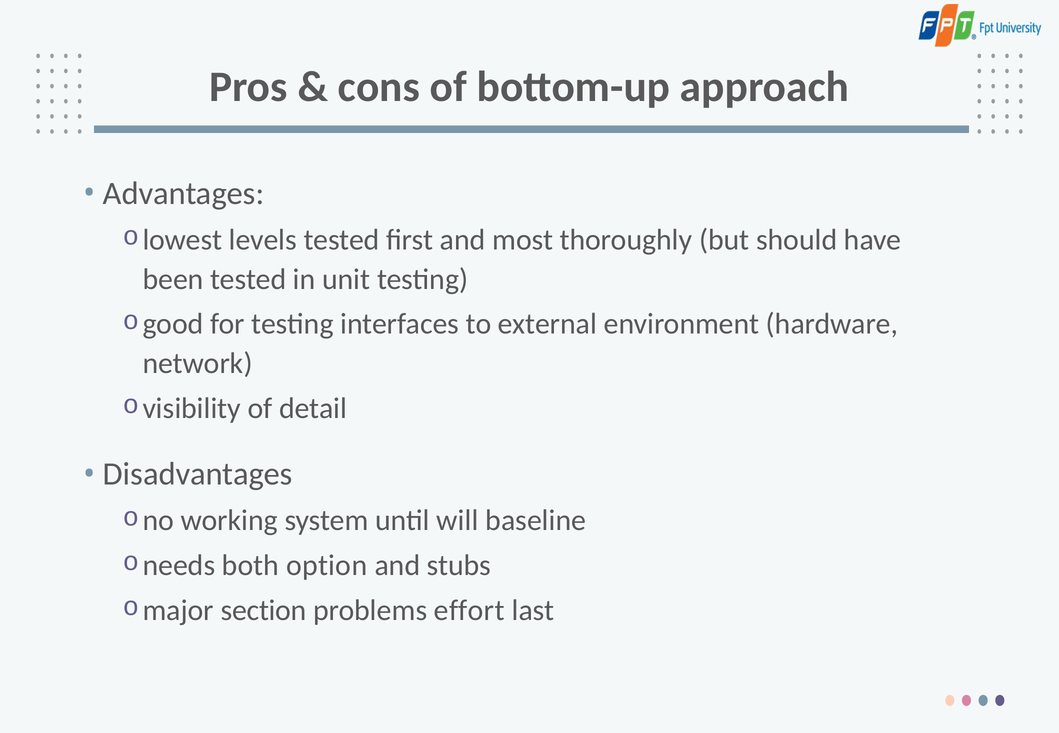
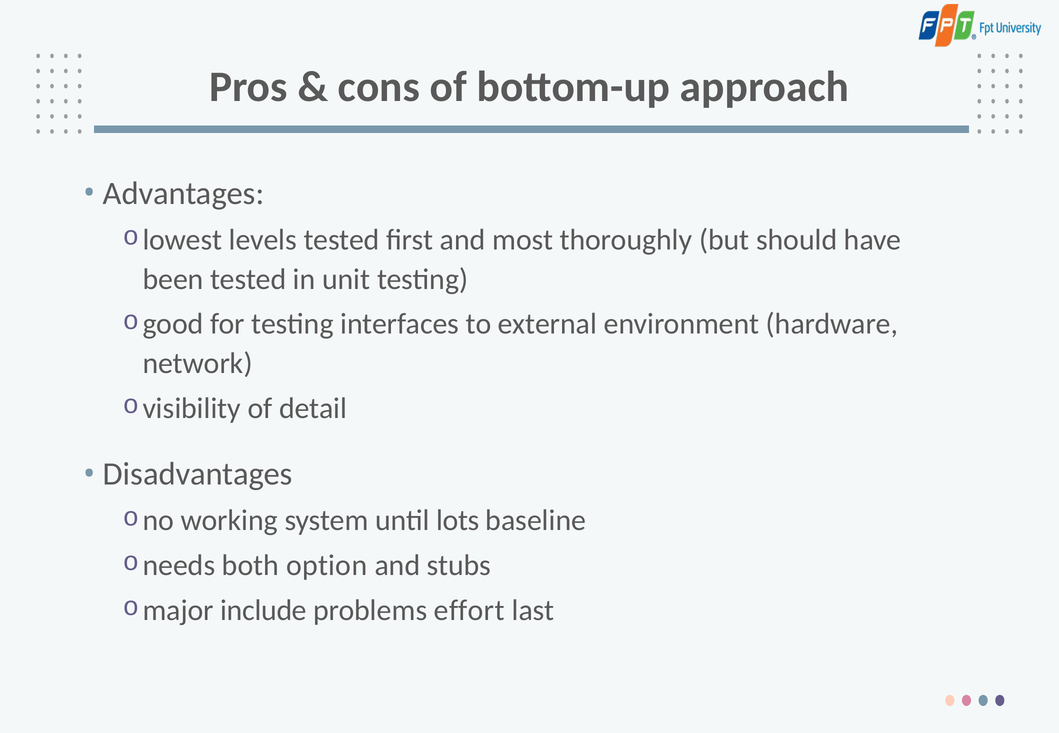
will: will -> lots
section: section -> include
